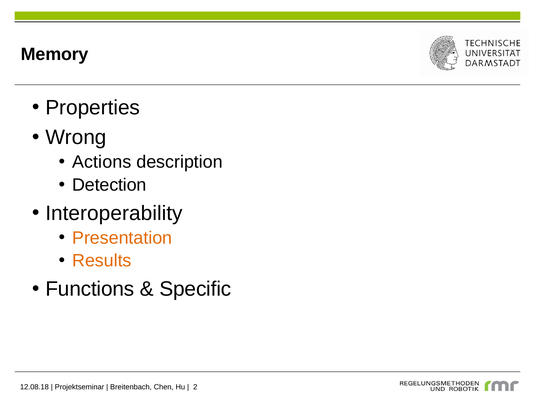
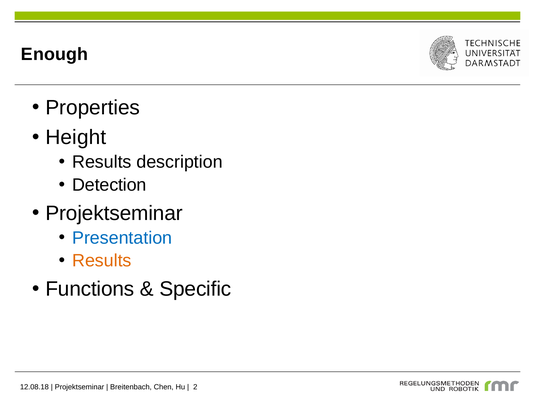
Memory: Memory -> Enough
Wrong: Wrong -> Height
Actions at (102, 162): Actions -> Results
Interoperability at (114, 213): Interoperability -> Projektseminar
Presentation colour: orange -> blue
